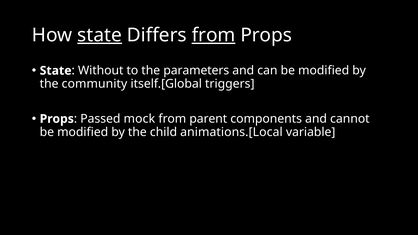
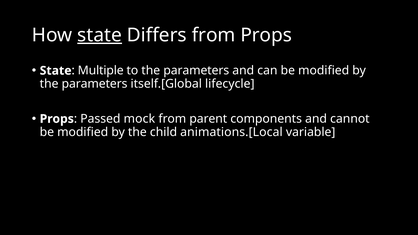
from at (214, 35) underline: present -> none
Without: Without -> Multiple
community at (94, 84): community -> parameters
triggers: triggers -> lifecycle
